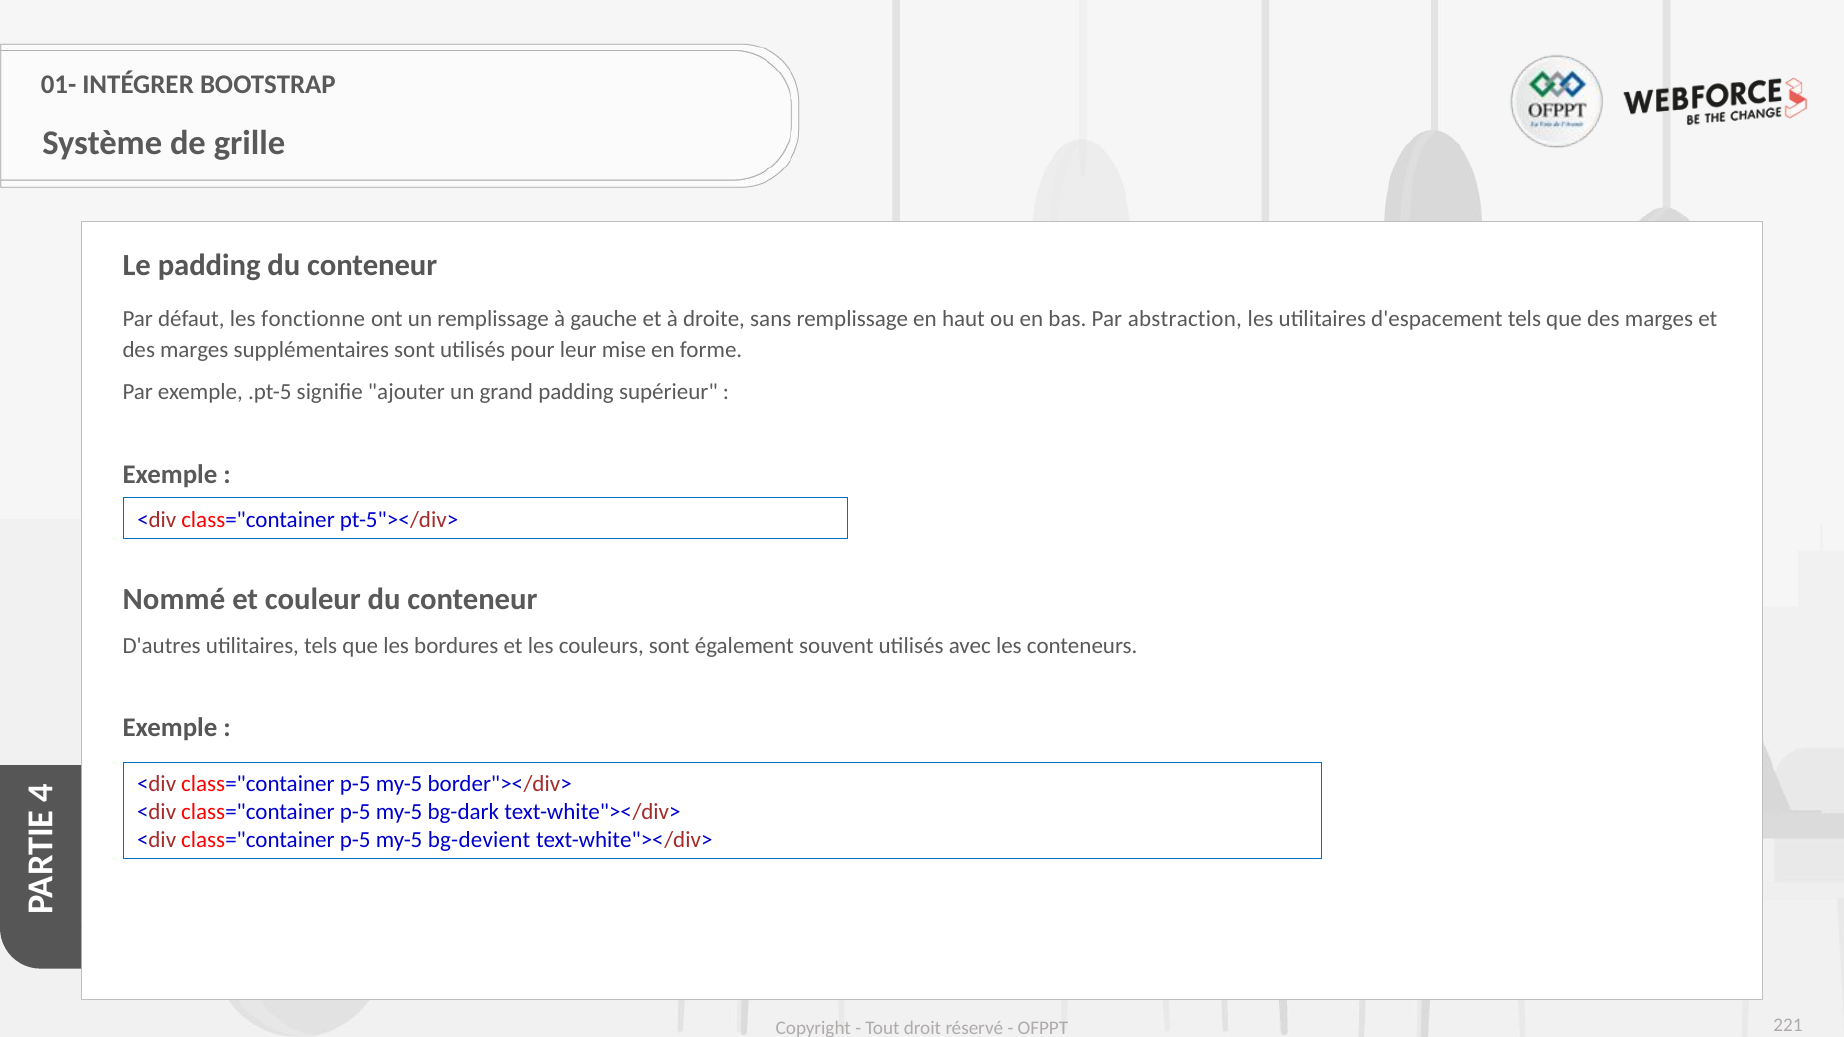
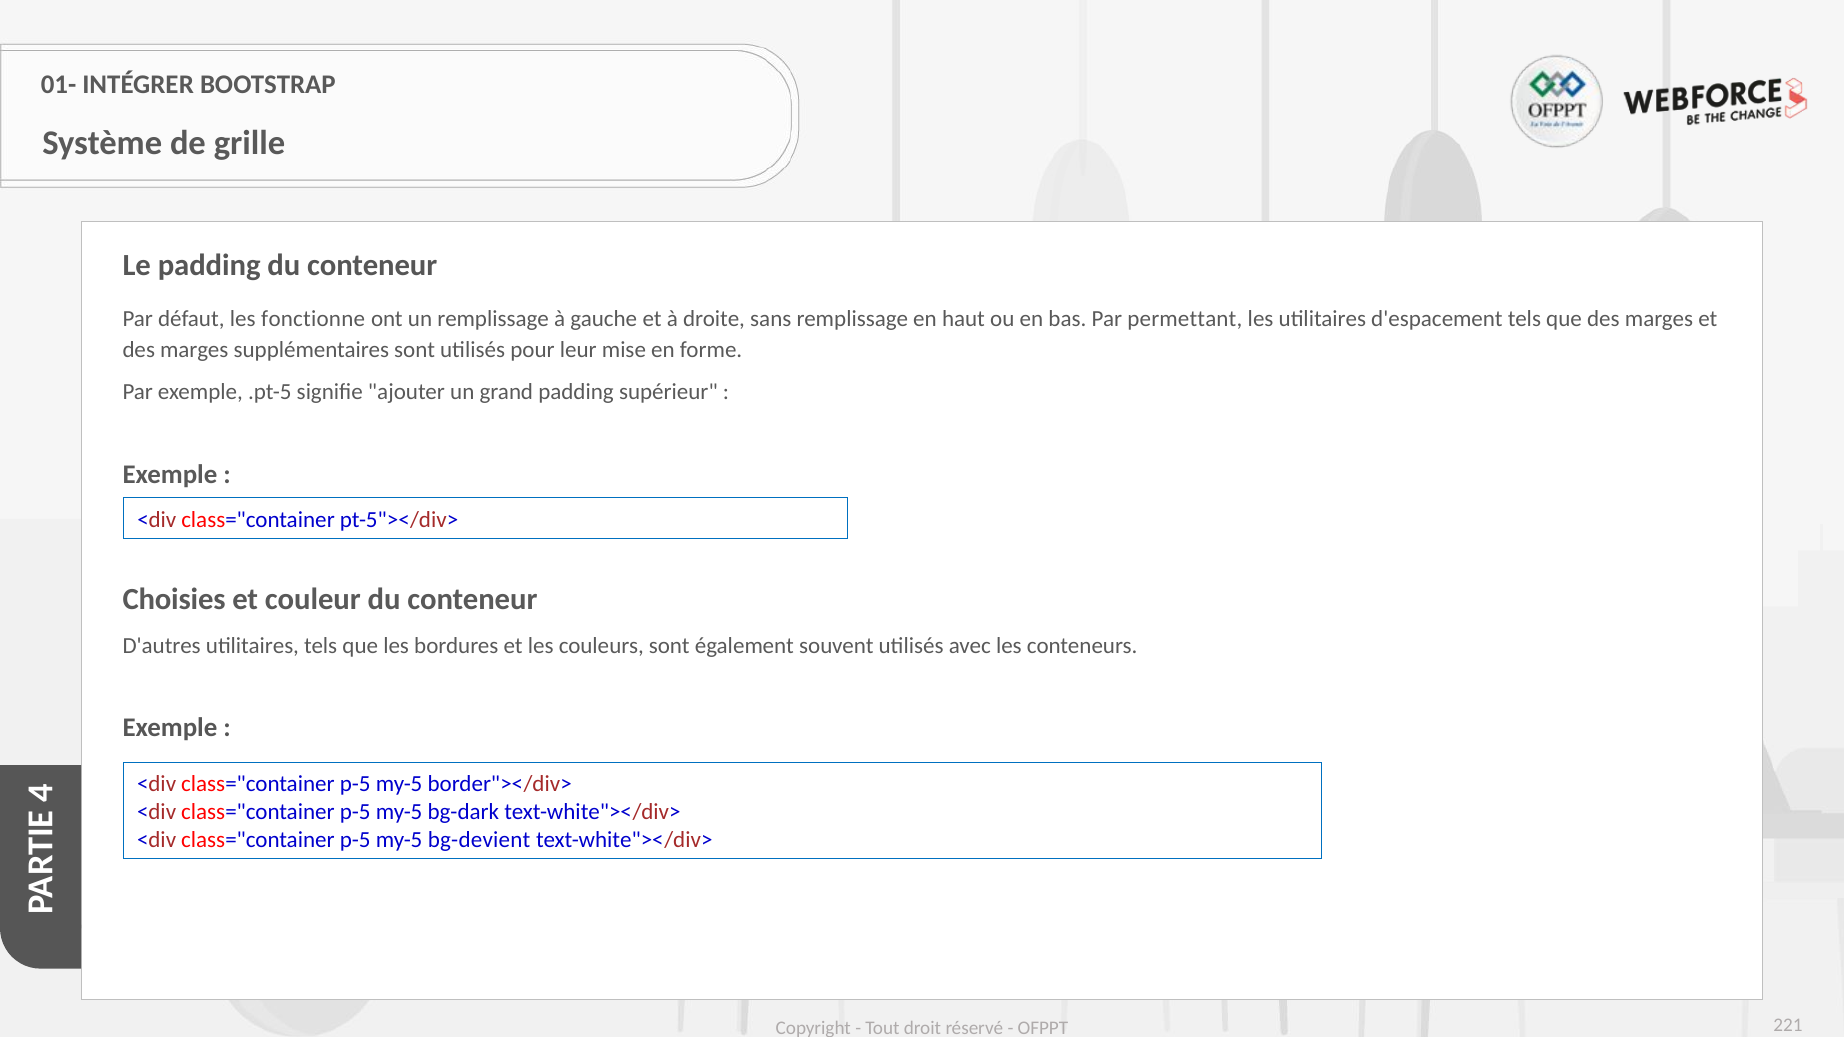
abstraction: abstraction -> permettant
Nommé: Nommé -> Choisies
